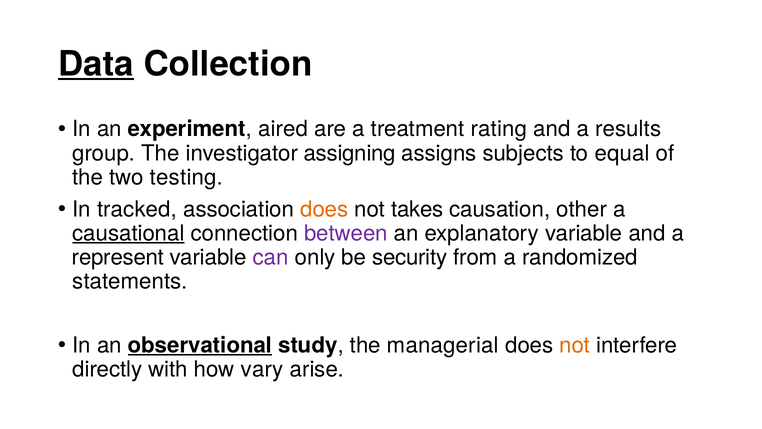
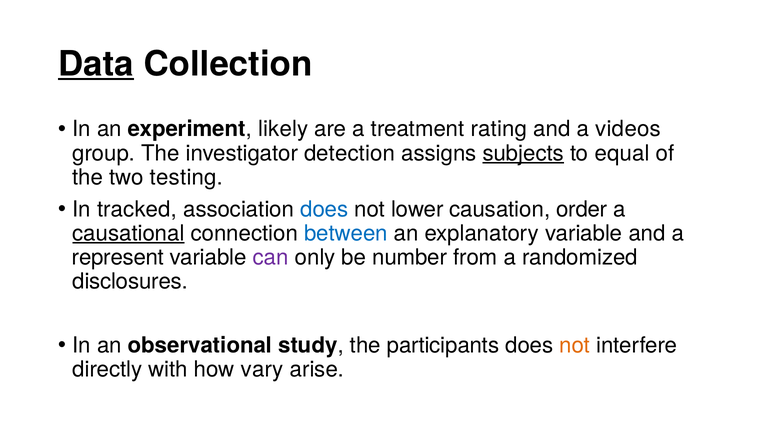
aired: aired -> likely
results: results -> videos
assigning: assigning -> detection
subjects underline: none -> present
does at (324, 209) colour: orange -> blue
takes: takes -> lower
other: other -> order
between colour: purple -> blue
security: security -> number
statements: statements -> disclosures
observational underline: present -> none
managerial: managerial -> participants
